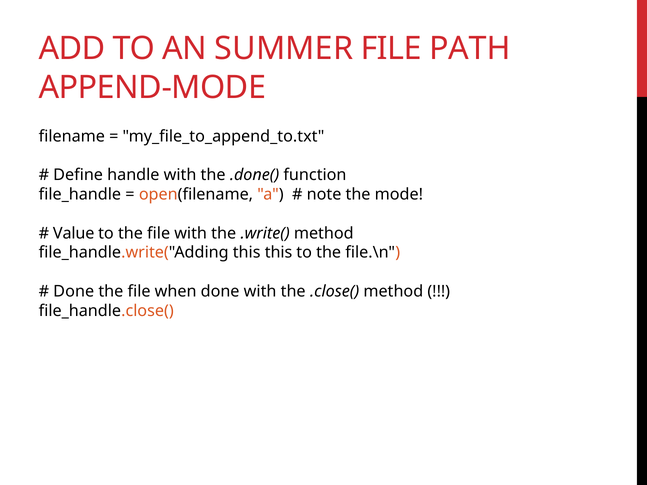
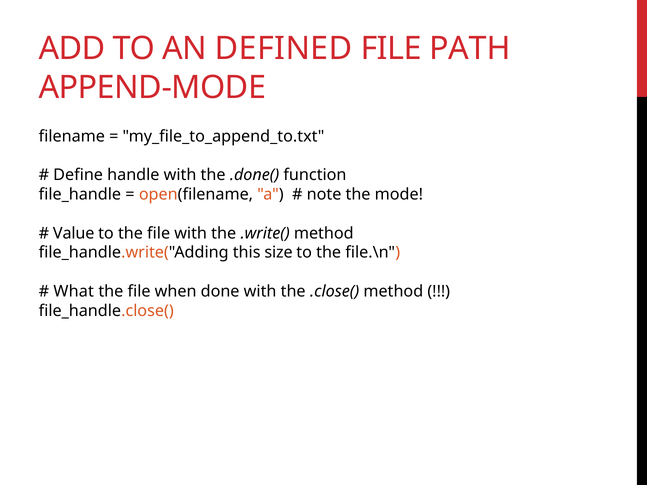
SUMMER: SUMMER -> DEFINED
this this: this -> size
Done at (74, 292): Done -> What
